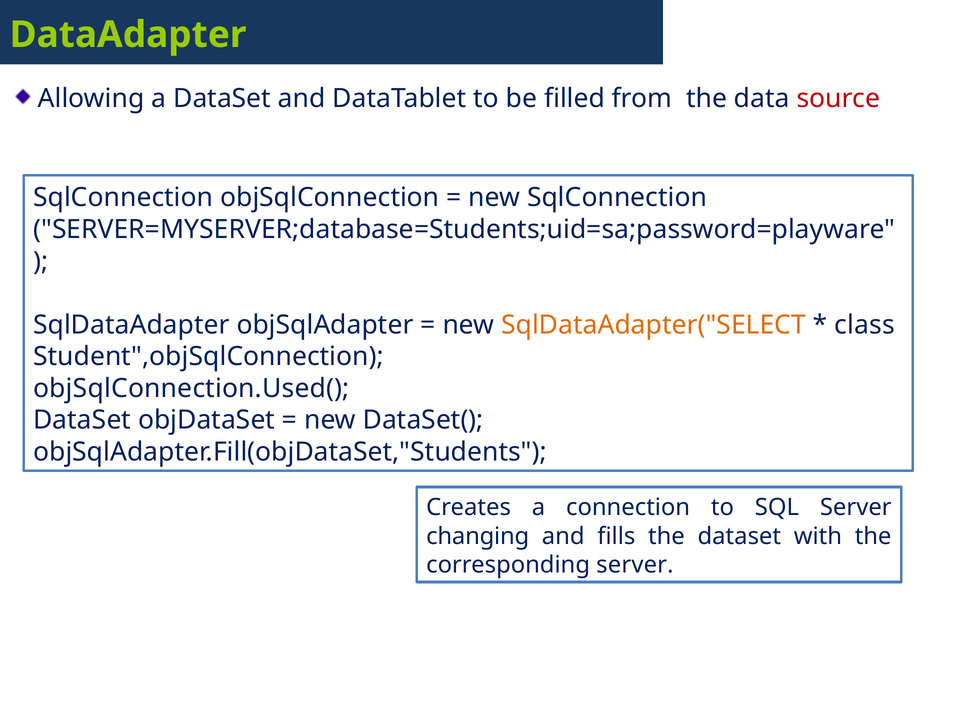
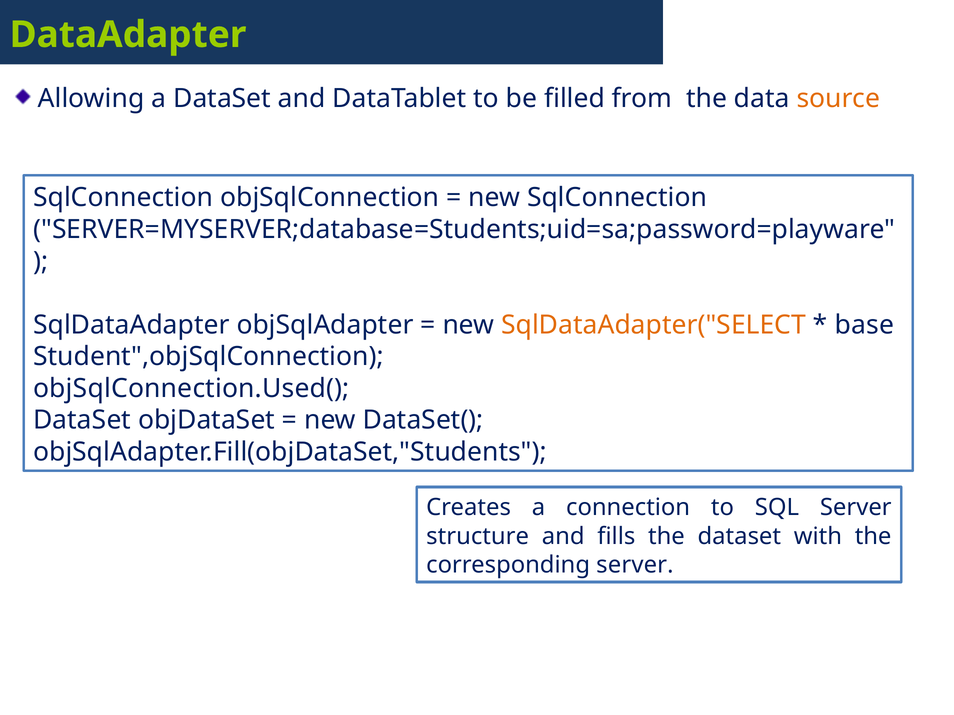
source colour: red -> orange
class: class -> base
changing: changing -> structure
